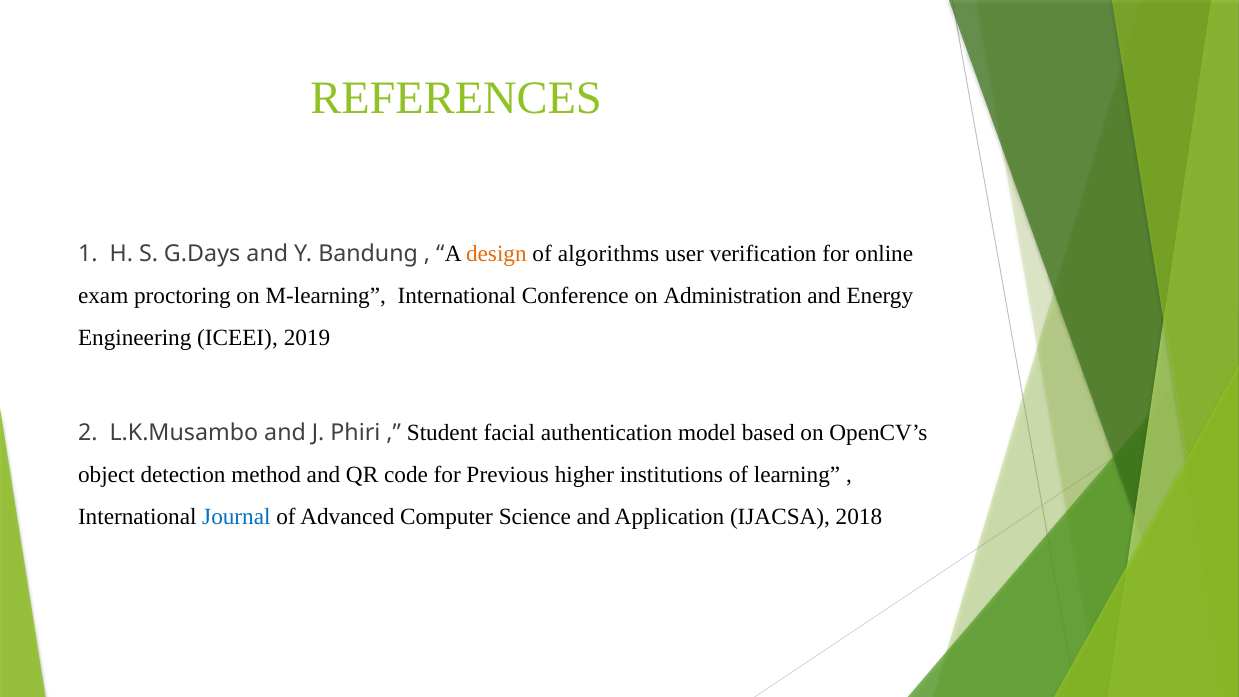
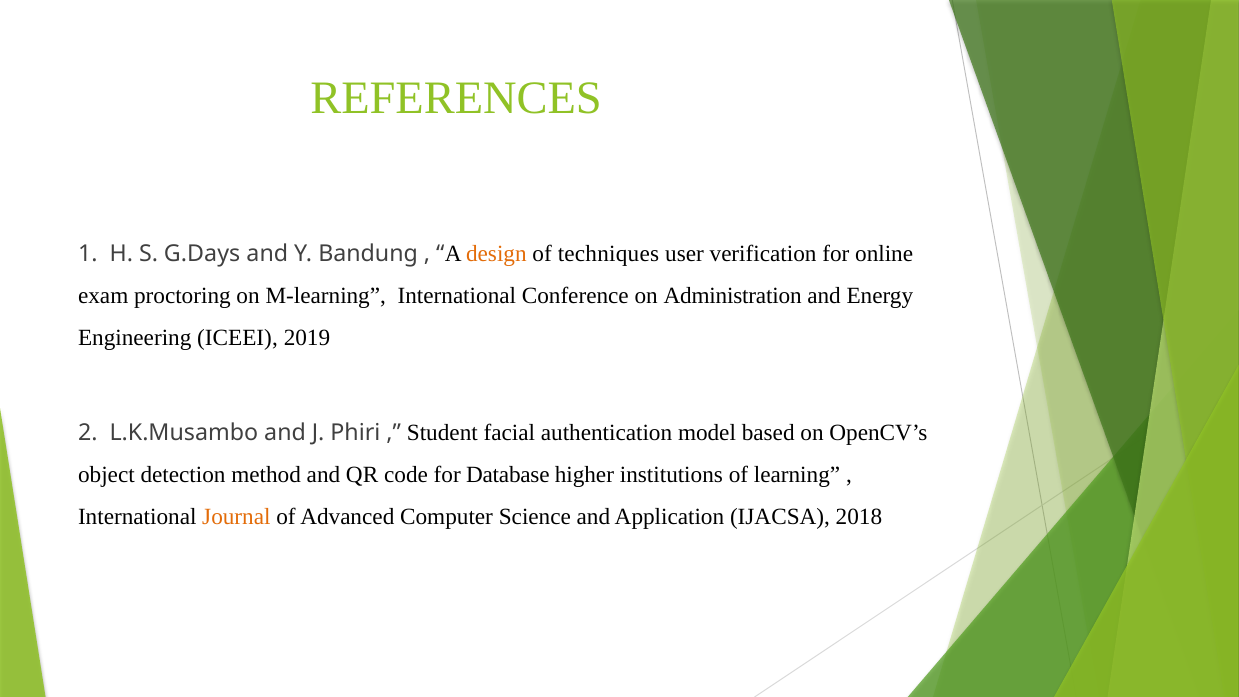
algorithms: algorithms -> techniques
Previous: Previous -> Database
Journal colour: blue -> orange
